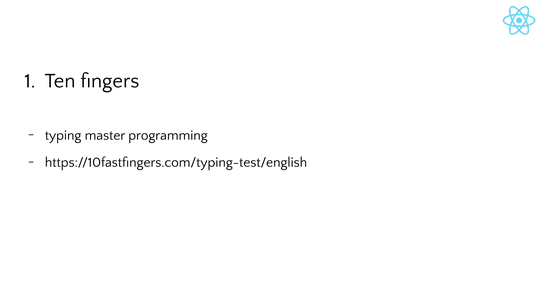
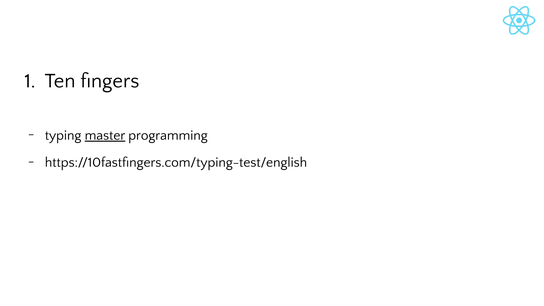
master underline: none -> present
